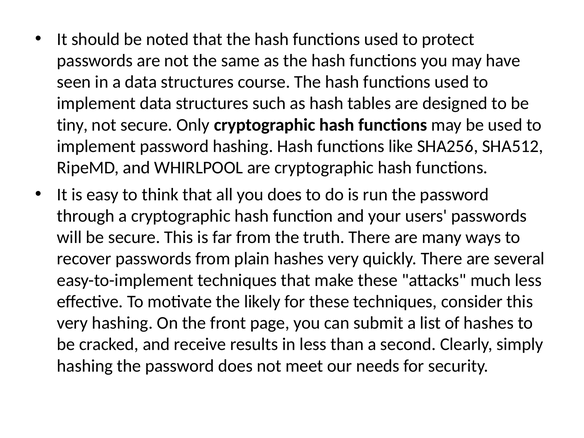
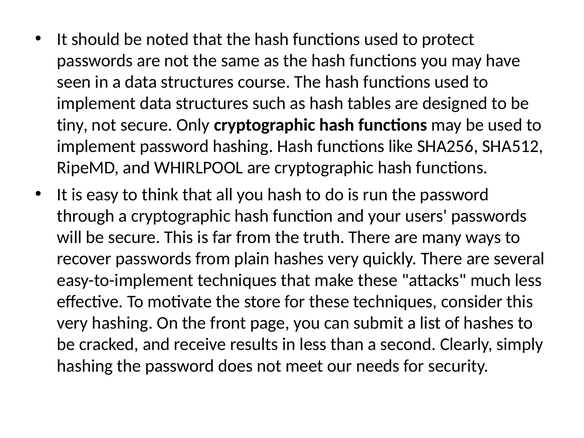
you does: does -> hash
likely: likely -> store
